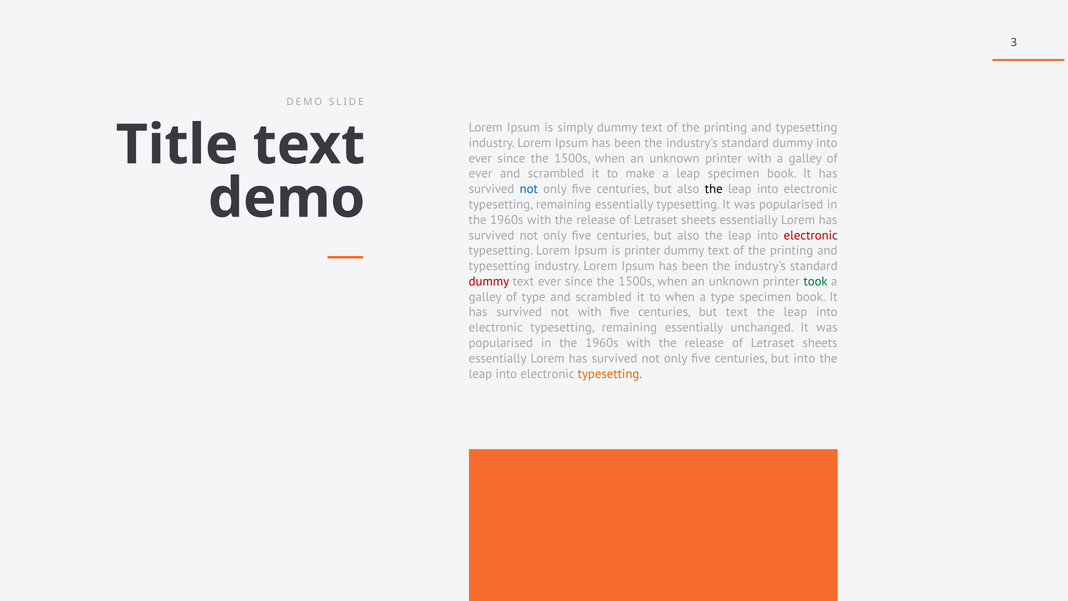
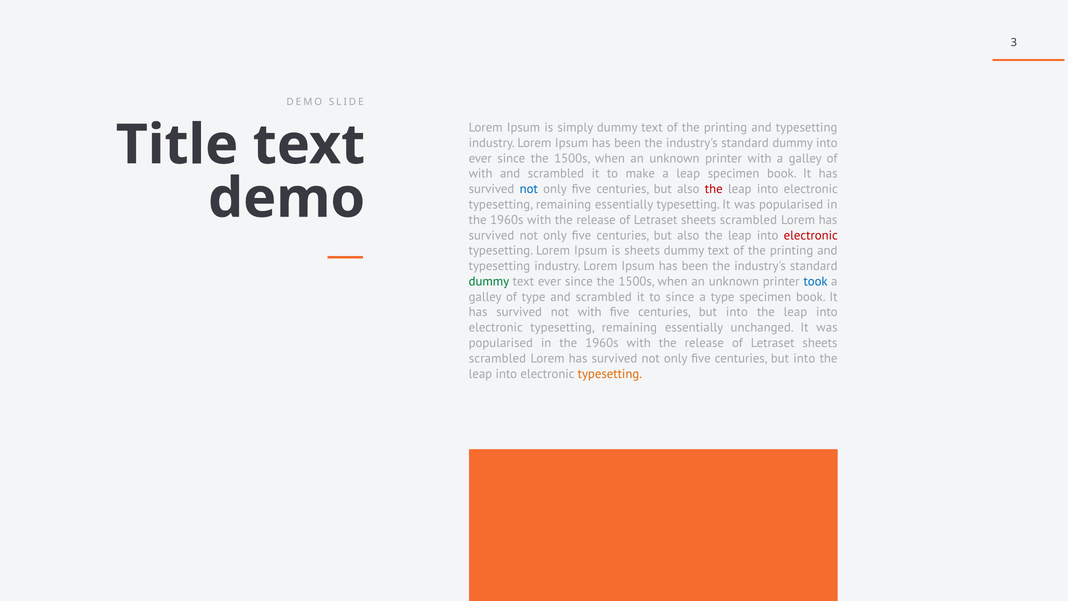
ever at (481, 174): ever -> with
the at (714, 189) colour: black -> red
essentially at (749, 220): essentially -> scrambled
is printer: printer -> sheets
dummy at (489, 281) colour: red -> green
took colour: green -> blue
to when: when -> since
text at (737, 312): text -> into
essentially at (498, 358): essentially -> scrambled
